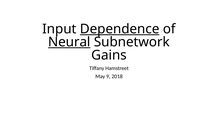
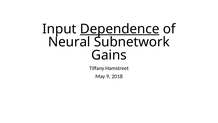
Neural underline: present -> none
